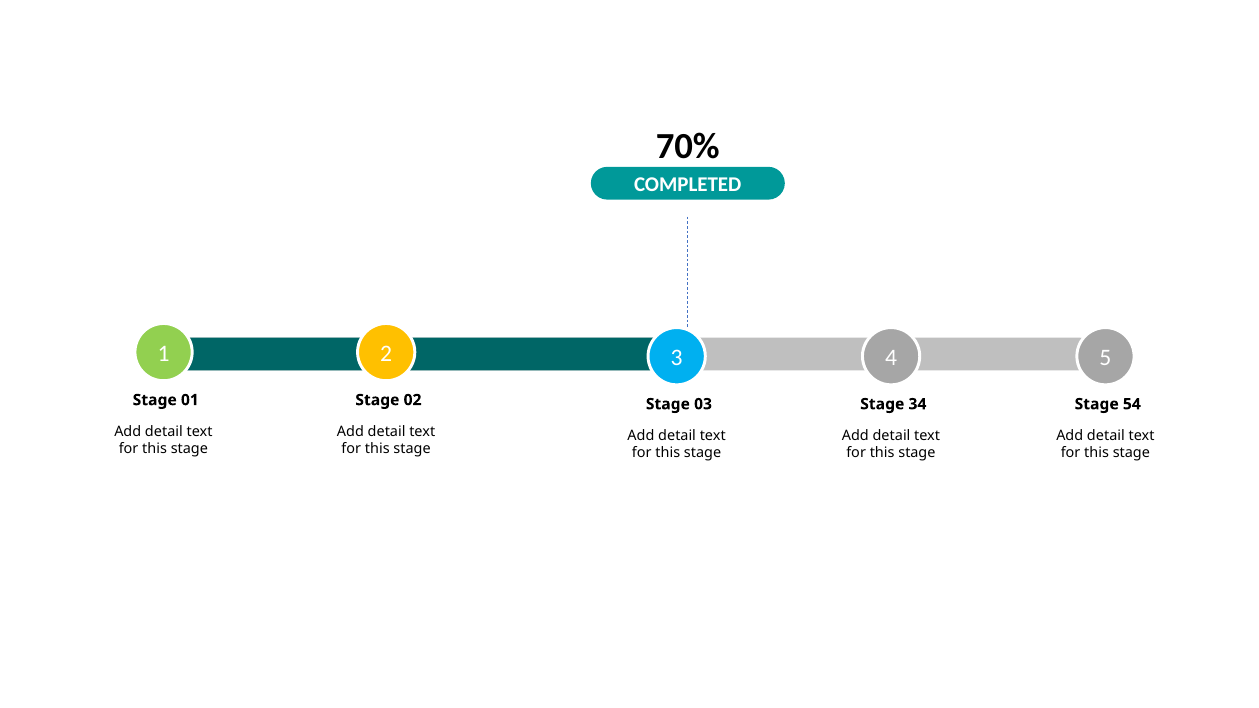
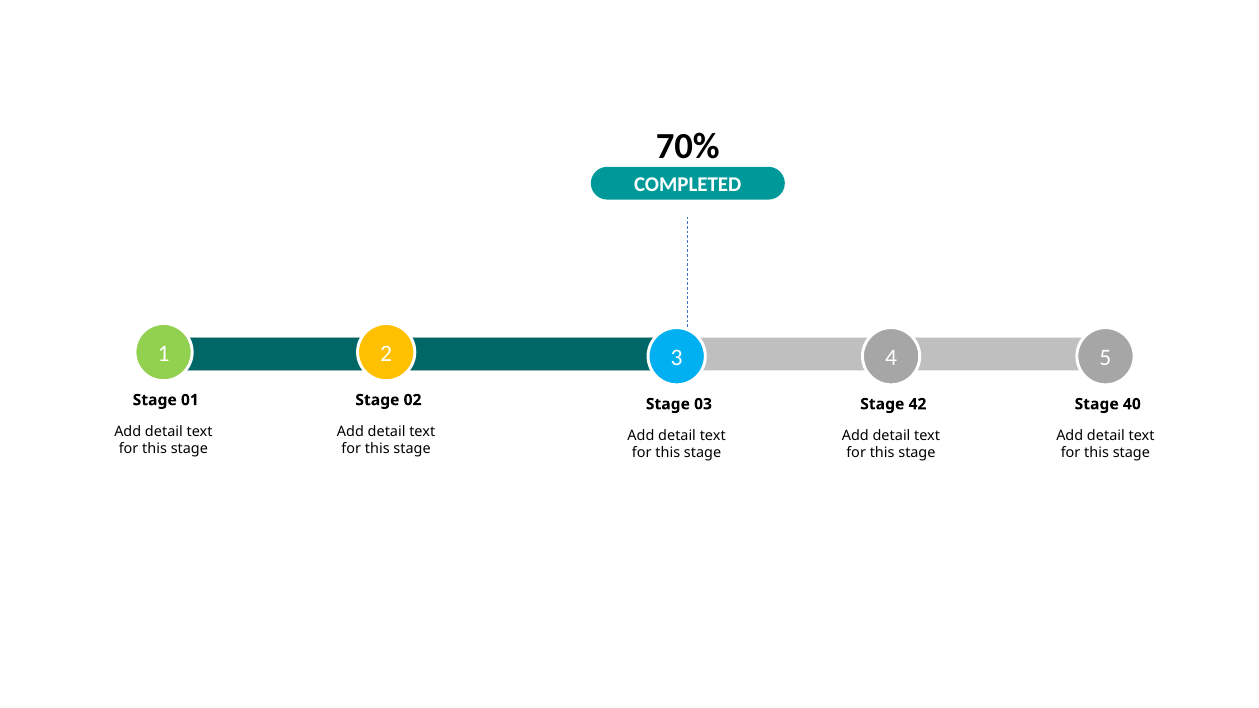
34: 34 -> 42
54: 54 -> 40
